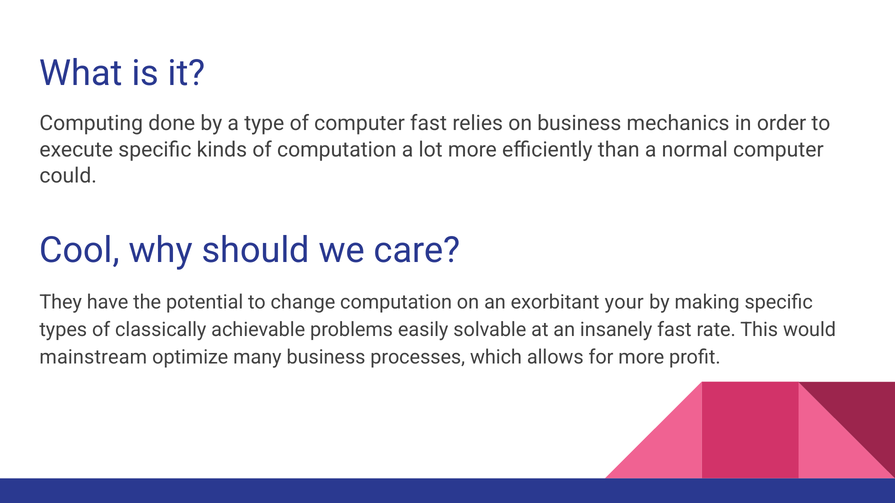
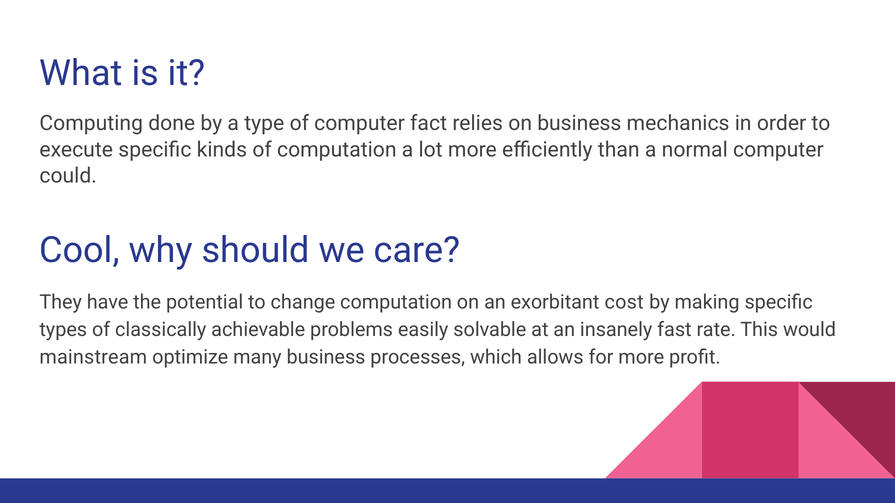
computer fast: fast -> fact
your: your -> cost
